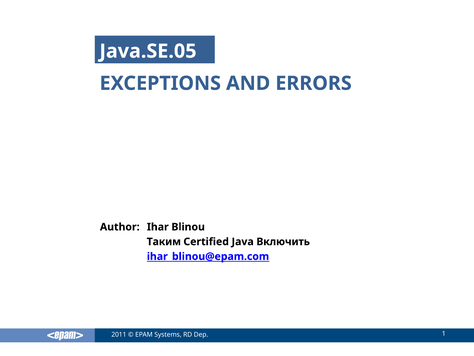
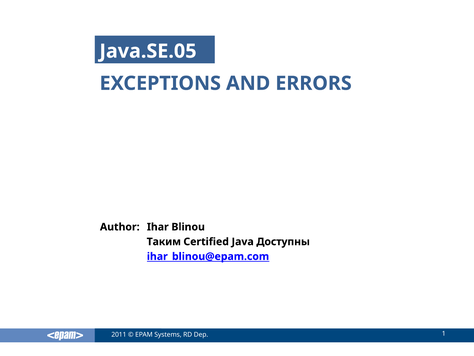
Включить: Включить -> Доступны
